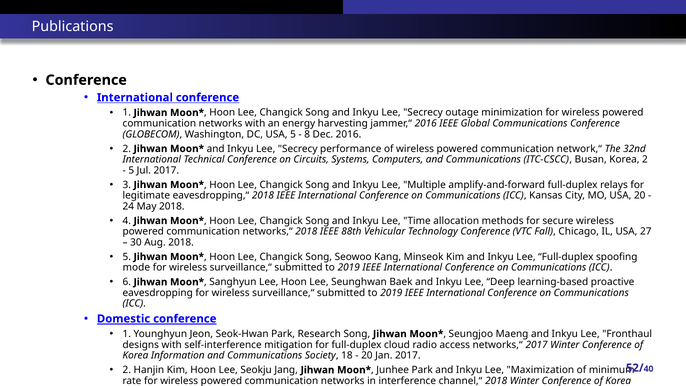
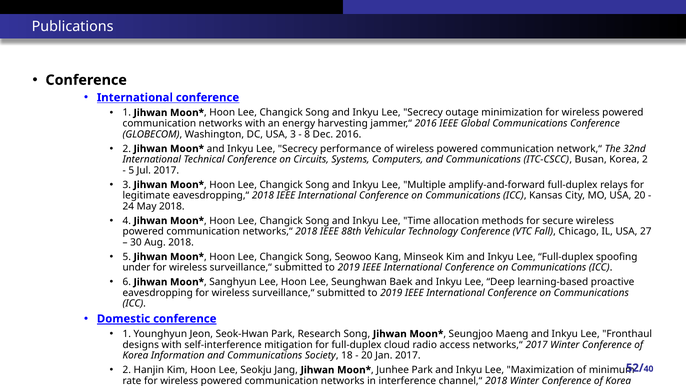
USA 5: 5 -> 3
mode: mode -> under
